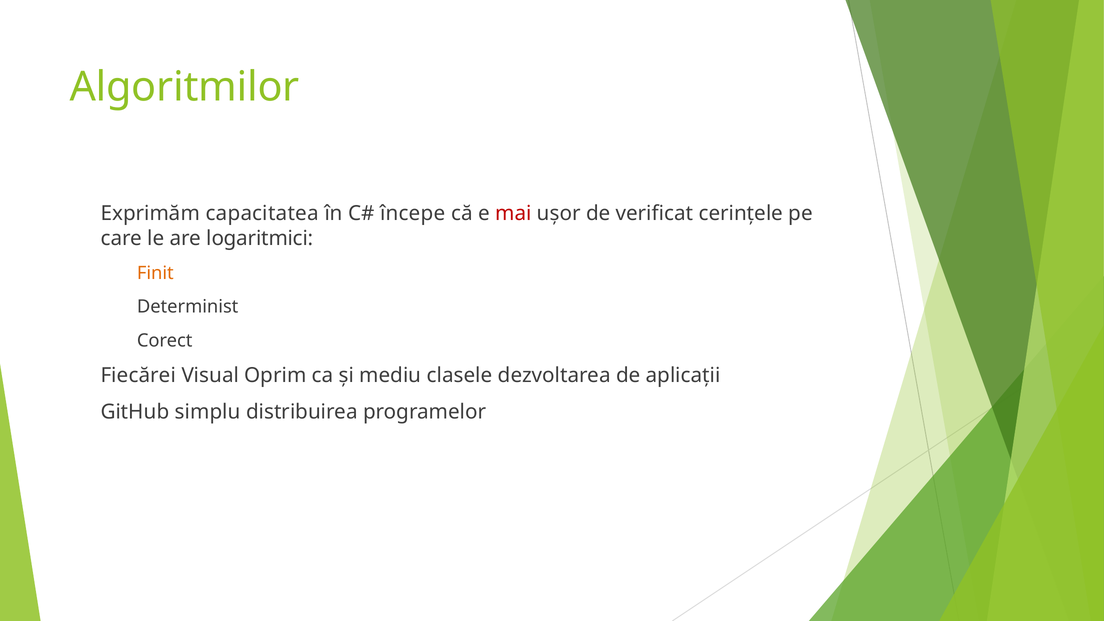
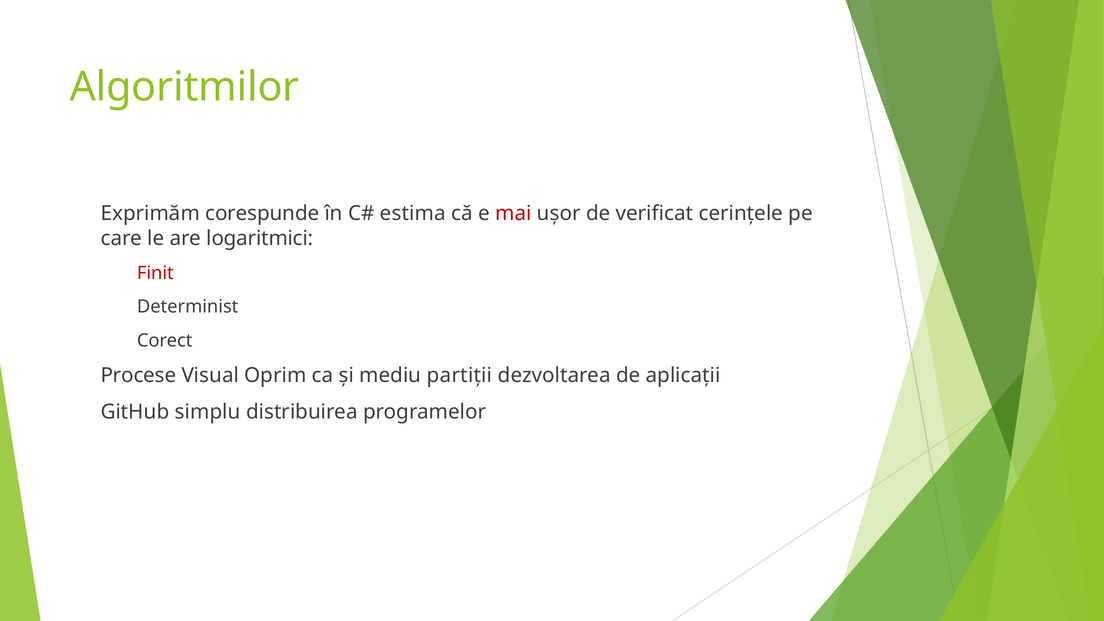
capacitatea: capacitatea -> corespunde
începe: începe -> estima
Finit colour: orange -> red
Fiecărei: Fiecărei -> Procese
clasele: clasele -> partiții
